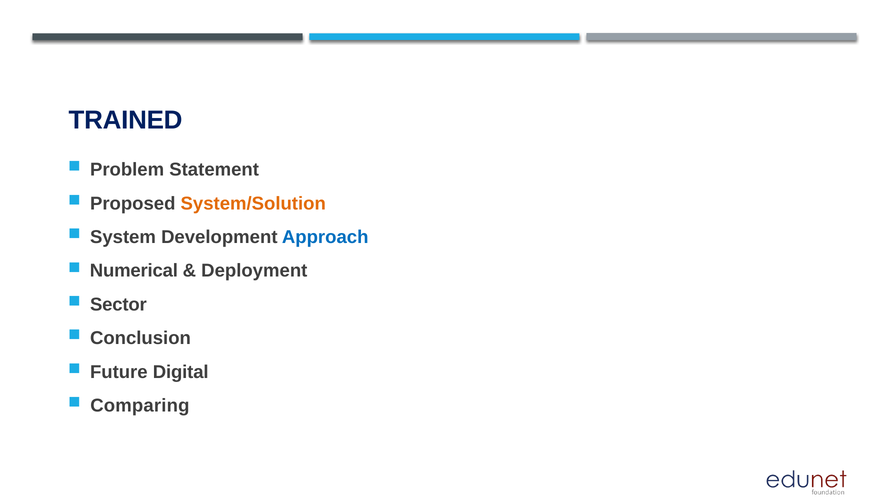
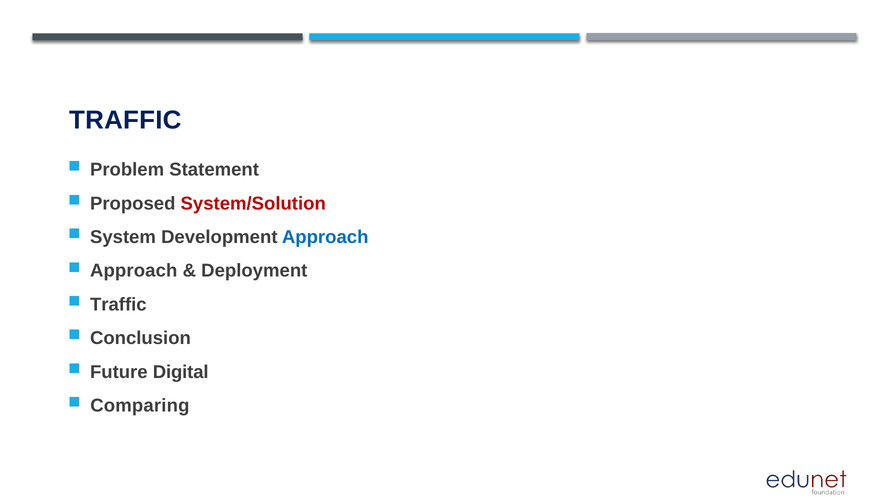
TRAINED at (126, 120): TRAINED -> TRAFFIC
System/Solution colour: orange -> red
Numerical at (134, 271): Numerical -> Approach
Sector at (118, 305): Sector -> Traffic
